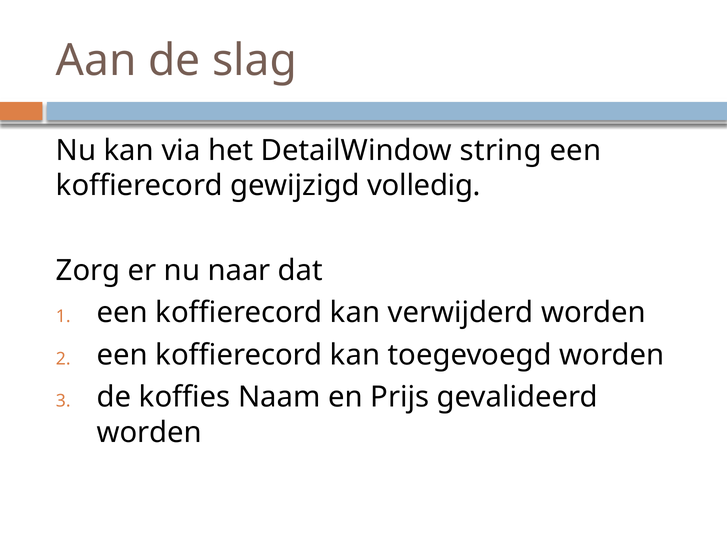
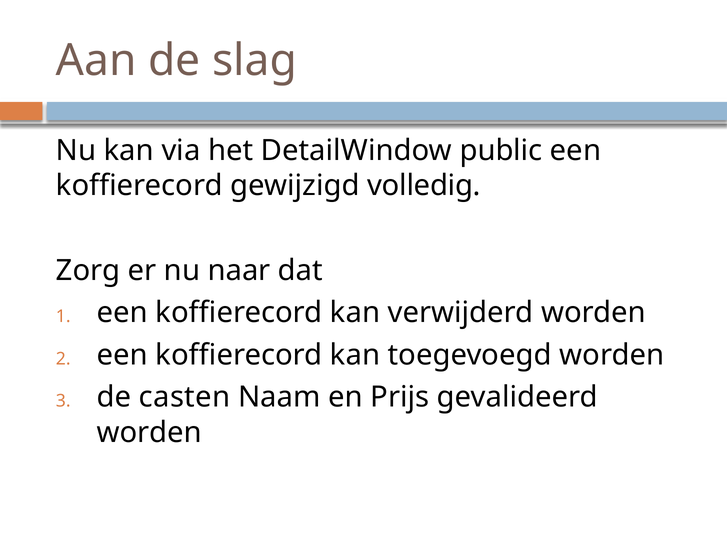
string: string -> public
koffies: koffies -> casten
